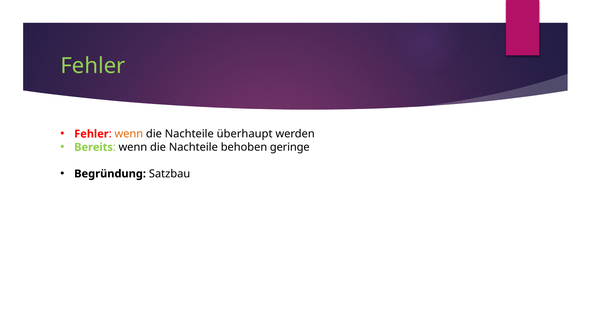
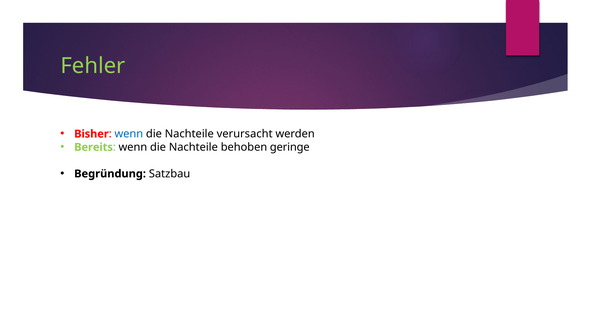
Fehler at (91, 134): Fehler -> Bisher
wenn at (129, 134) colour: orange -> blue
überhaupt: überhaupt -> verursacht
